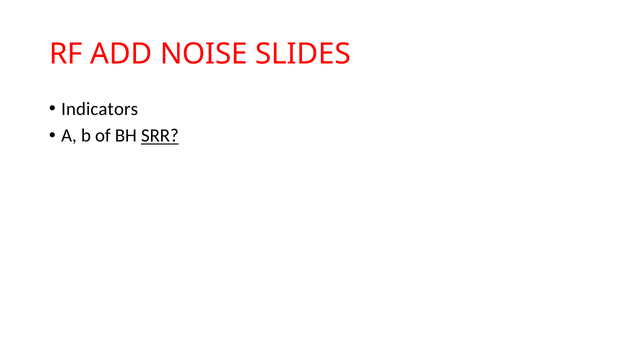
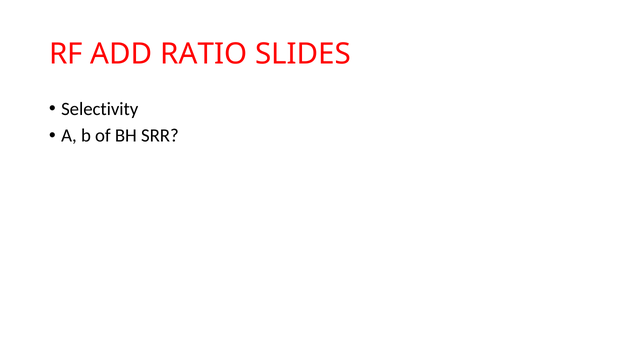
NOISE: NOISE -> RATIO
Indicators: Indicators -> Selectivity
SRR underline: present -> none
